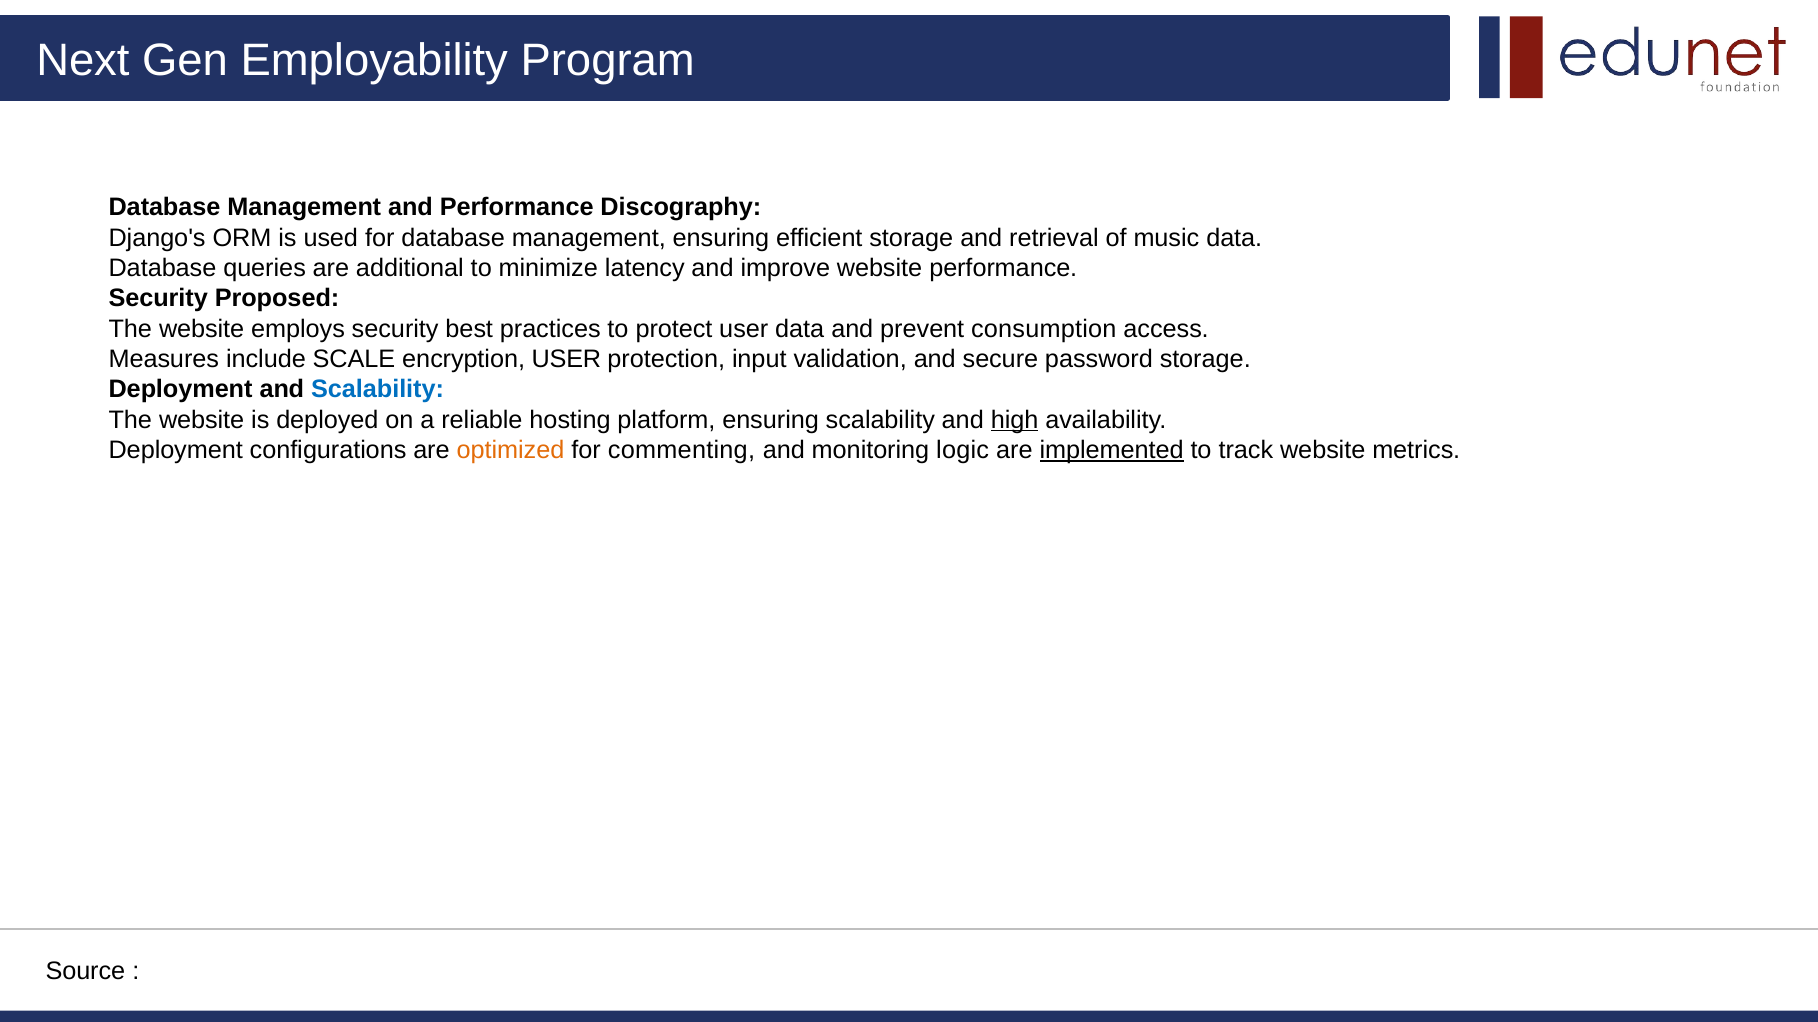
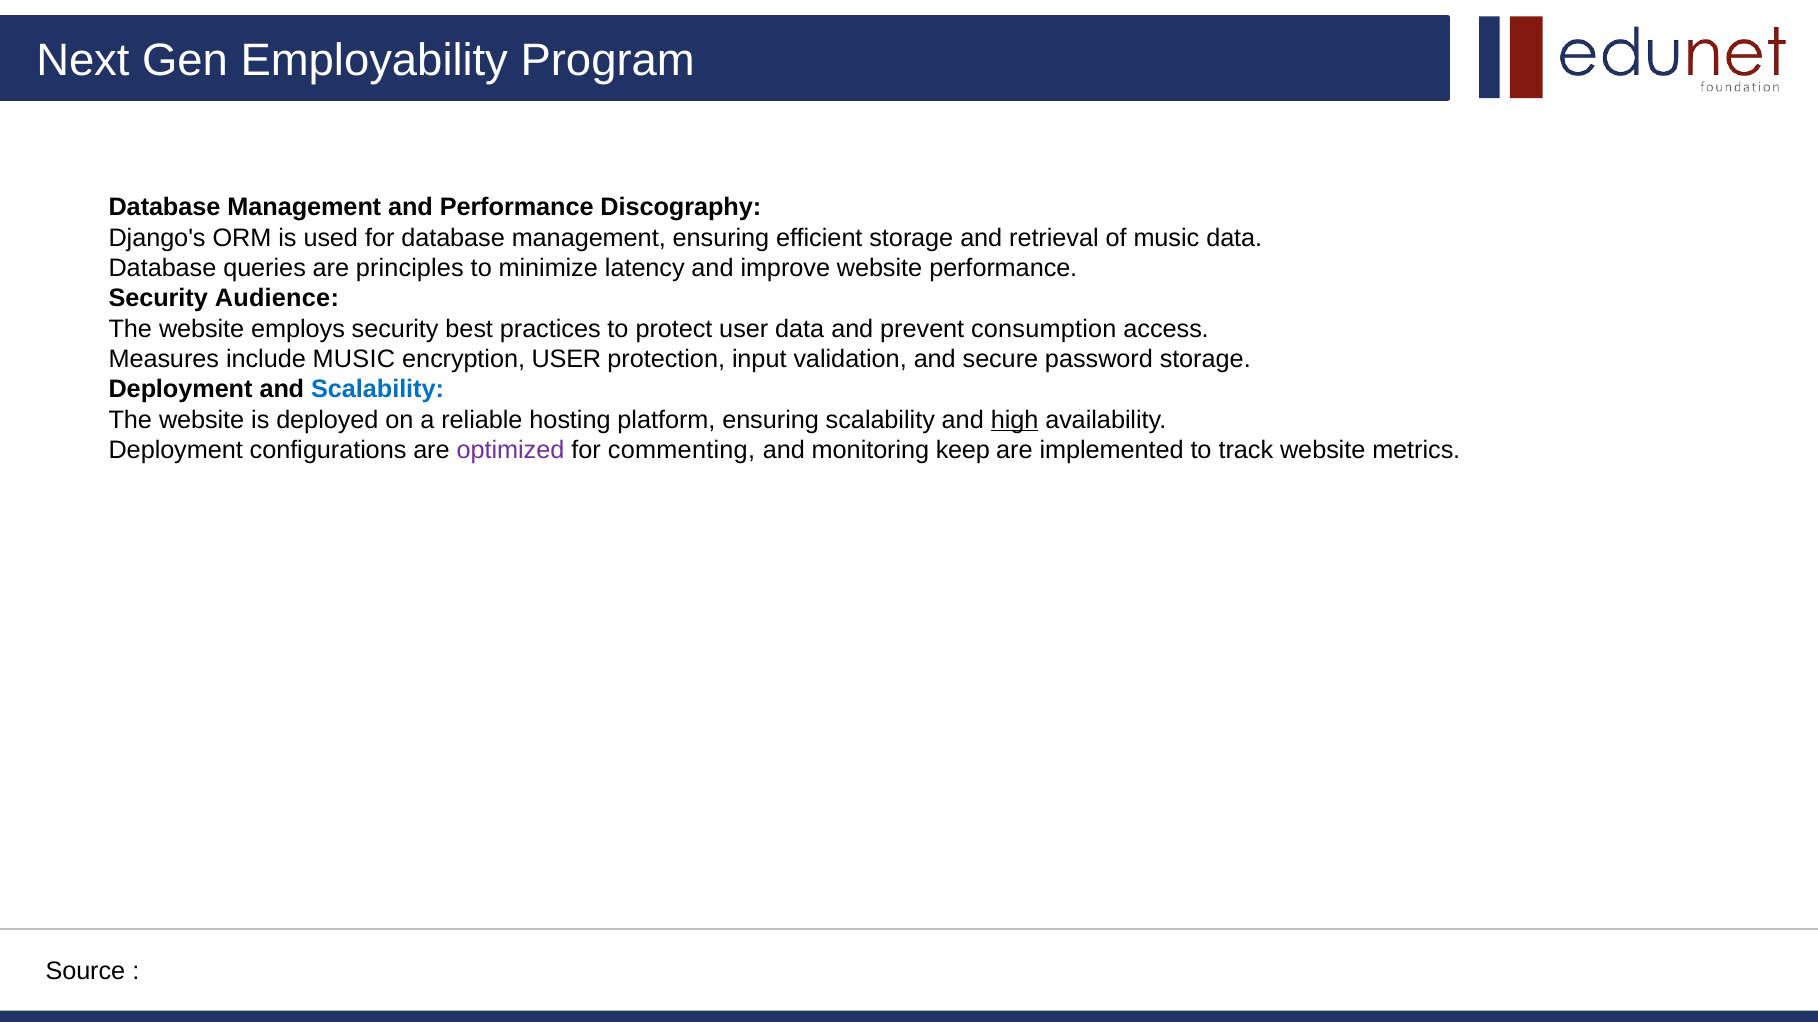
additional: additional -> principles
Proposed: Proposed -> Audience
include SCALE: SCALE -> MUSIC
optimized colour: orange -> purple
logic: logic -> keep
implemented underline: present -> none
